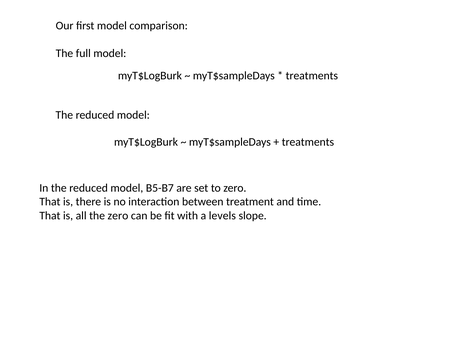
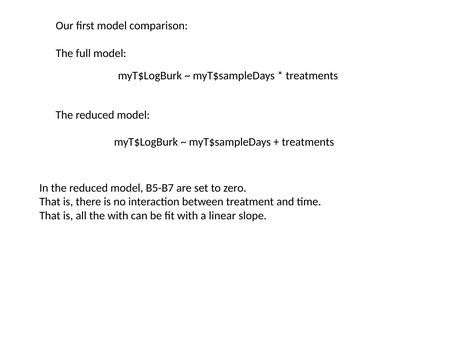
the zero: zero -> with
levels: levels -> linear
